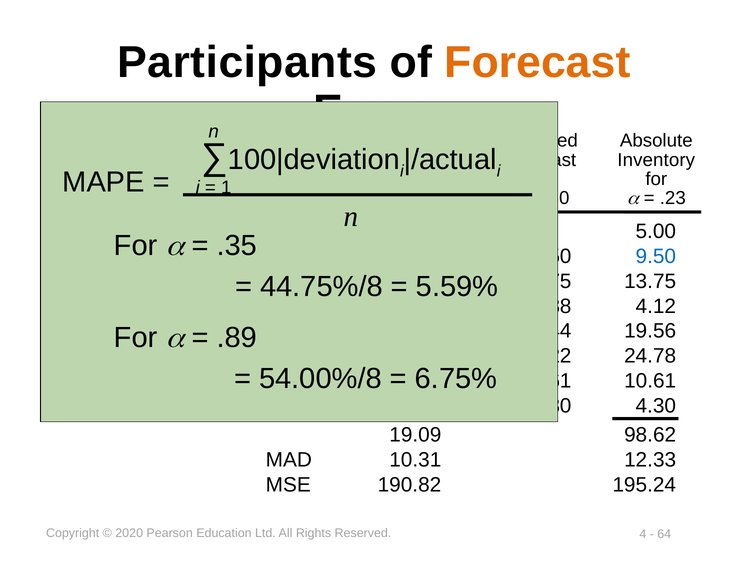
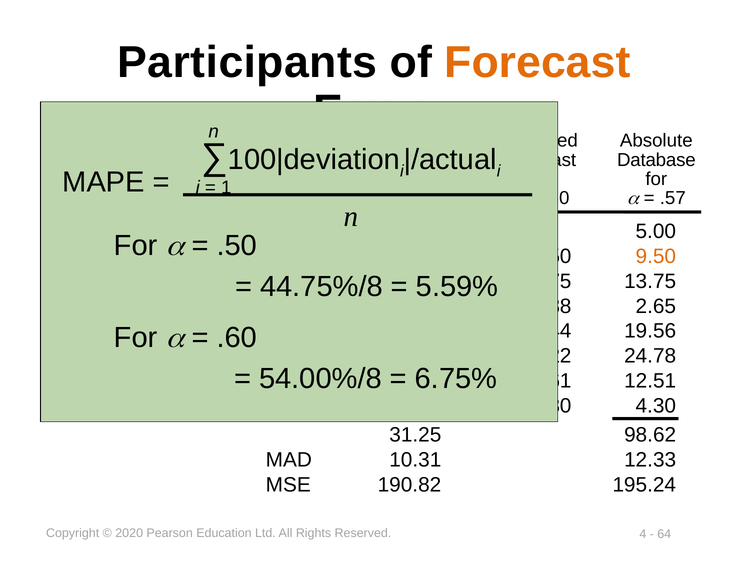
Inventory: Inventory -> Database
.23: .23 -> .57
.35 at (237, 246): .35 -> .50
9.50 colour: blue -> orange
4.12: 4.12 -> 2.65
.89: .89 -> .60
10.61: 10.61 -> 12.51
19.09: 19.09 -> 31.25
